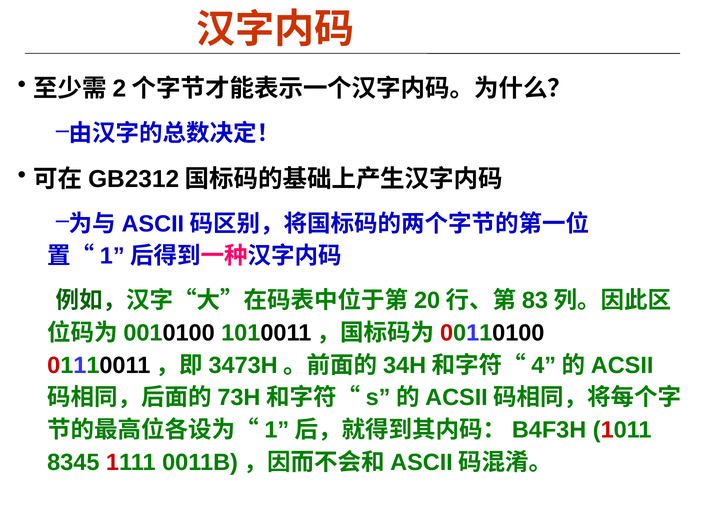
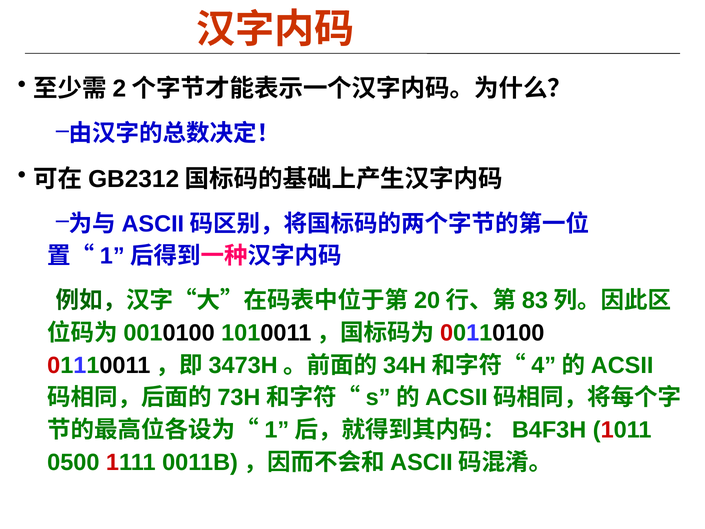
8345: 8345 -> 0500
